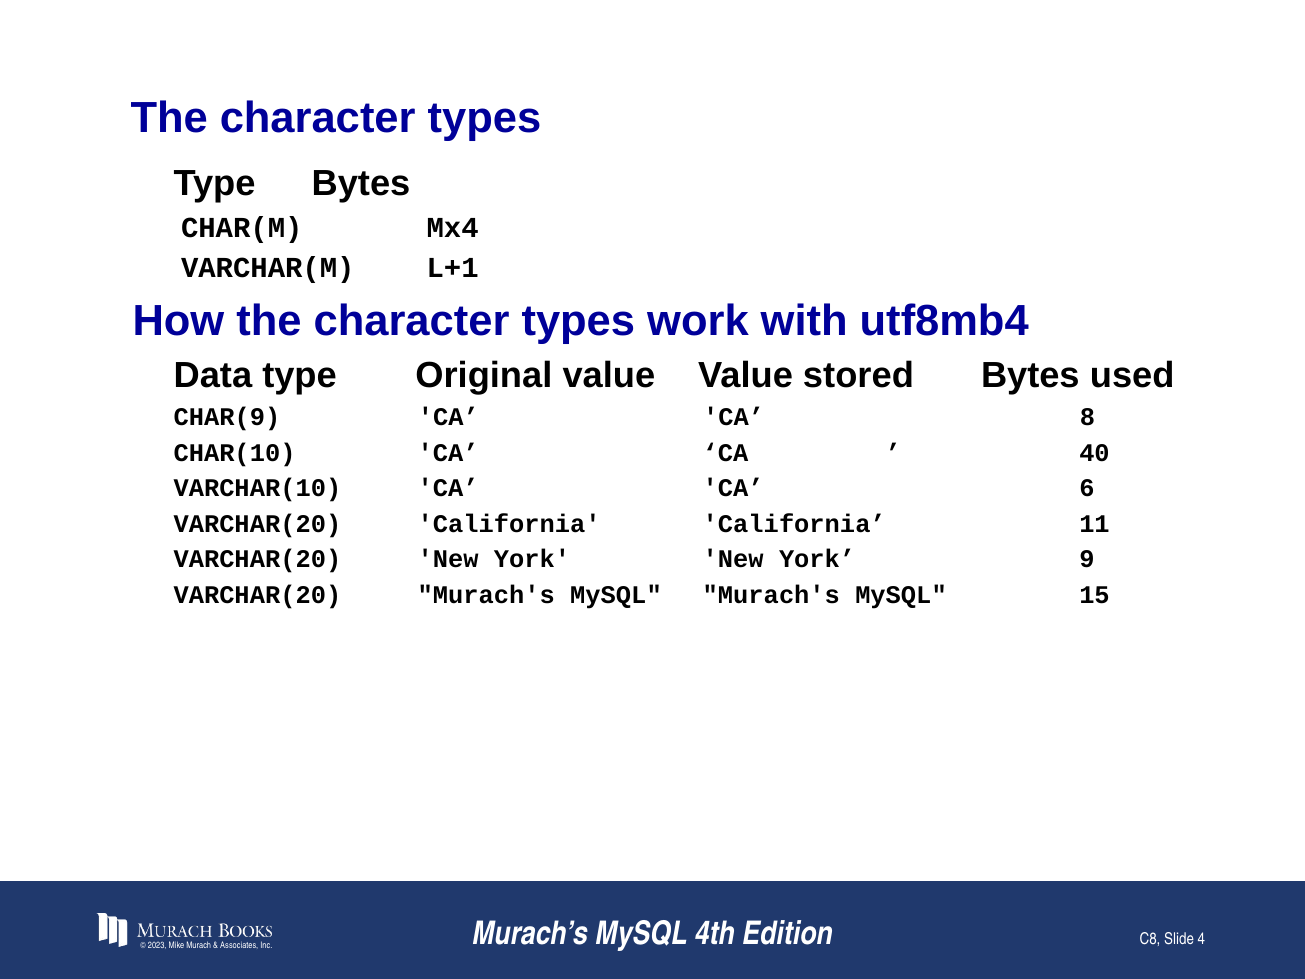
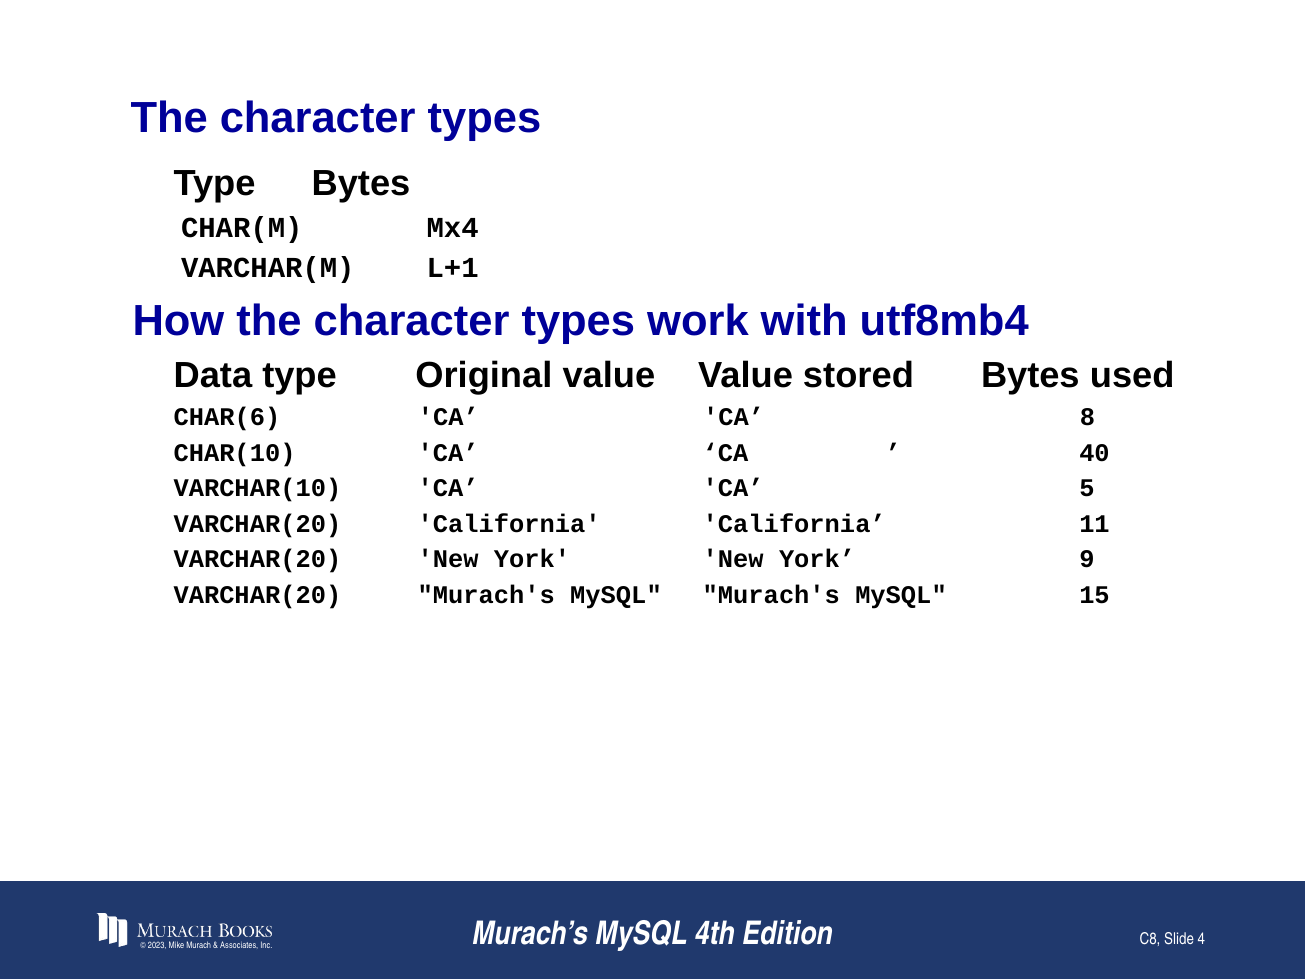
CHAR(9: CHAR(9 -> CHAR(6
6: 6 -> 5
